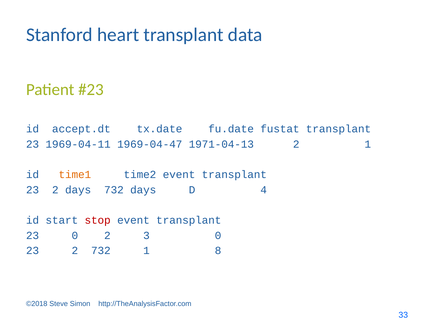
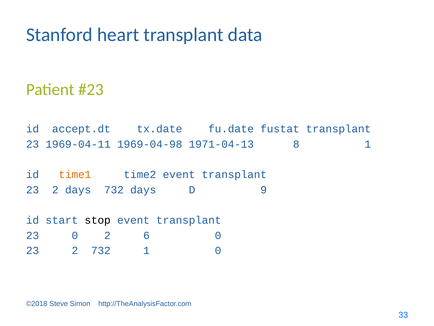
1969-04-47: 1969-04-47 -> 1969-04-98
1971-04-13 2: 2 -> 8
4: 4 -> 9
stop colour: red -> black
3: 3 -> 6
1 8: 8 -> 0
